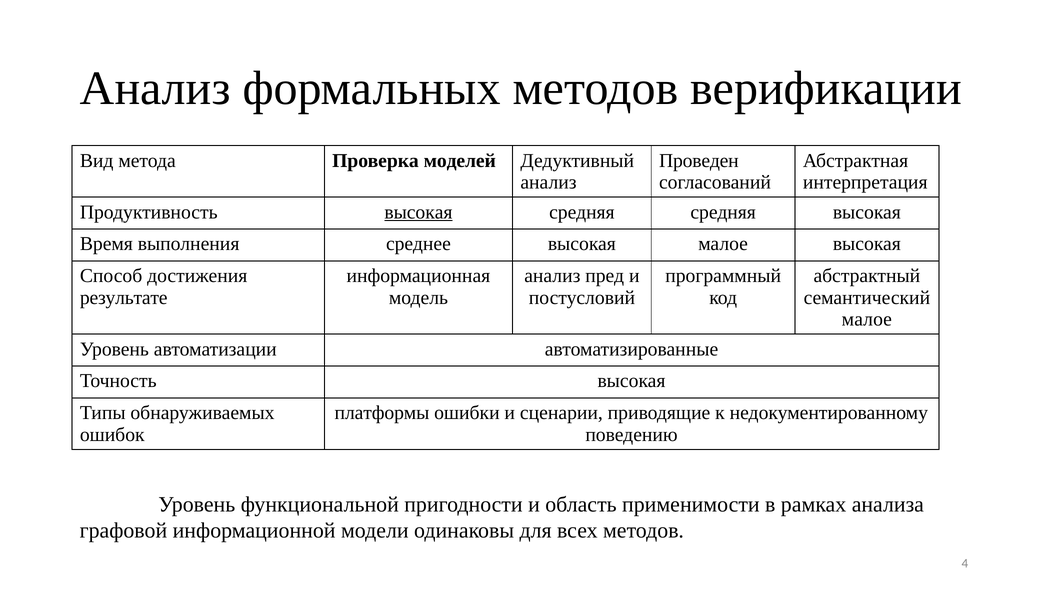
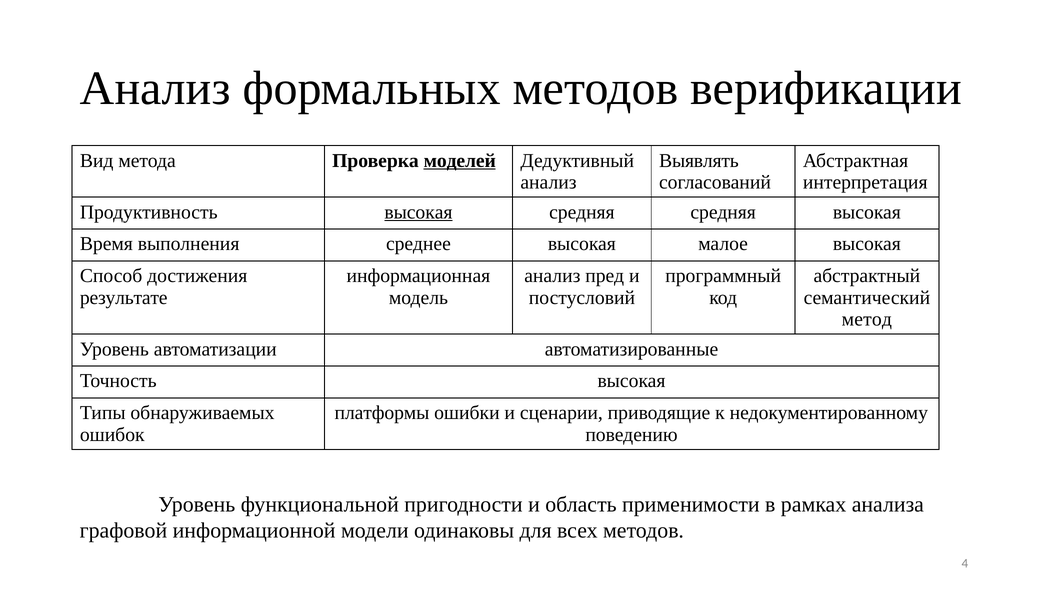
моделей underline: none -> present
Проведен: Проведен -> Выявлять
малое at (867, 319): малое -> метод
